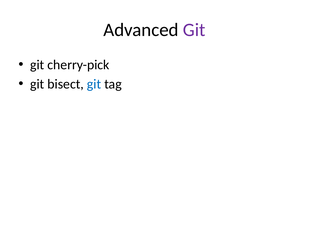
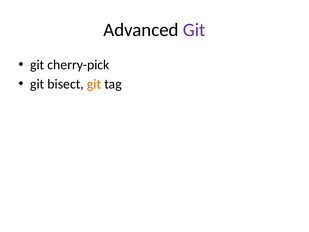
git at (94, 84) colour: blue -> orange
